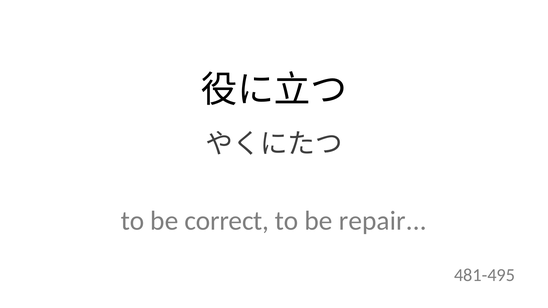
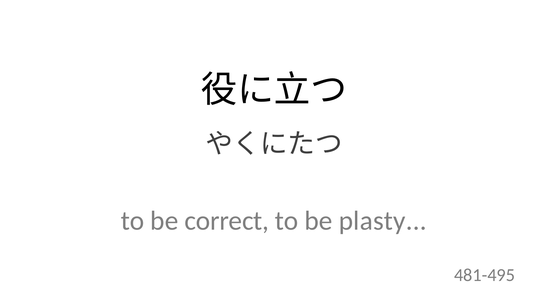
repair: repair -> plasty
